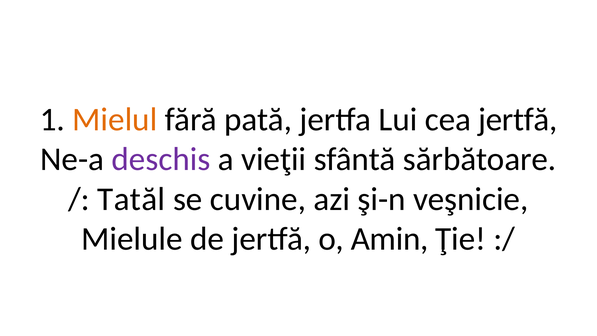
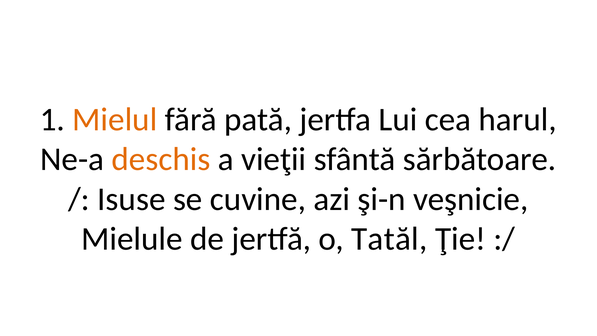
cea jertfă: jertfă -> harul
deschis colour: purple -> orange
Tatăl: Tatăl -> Isuse
Amin: Amin -> Tatăl
